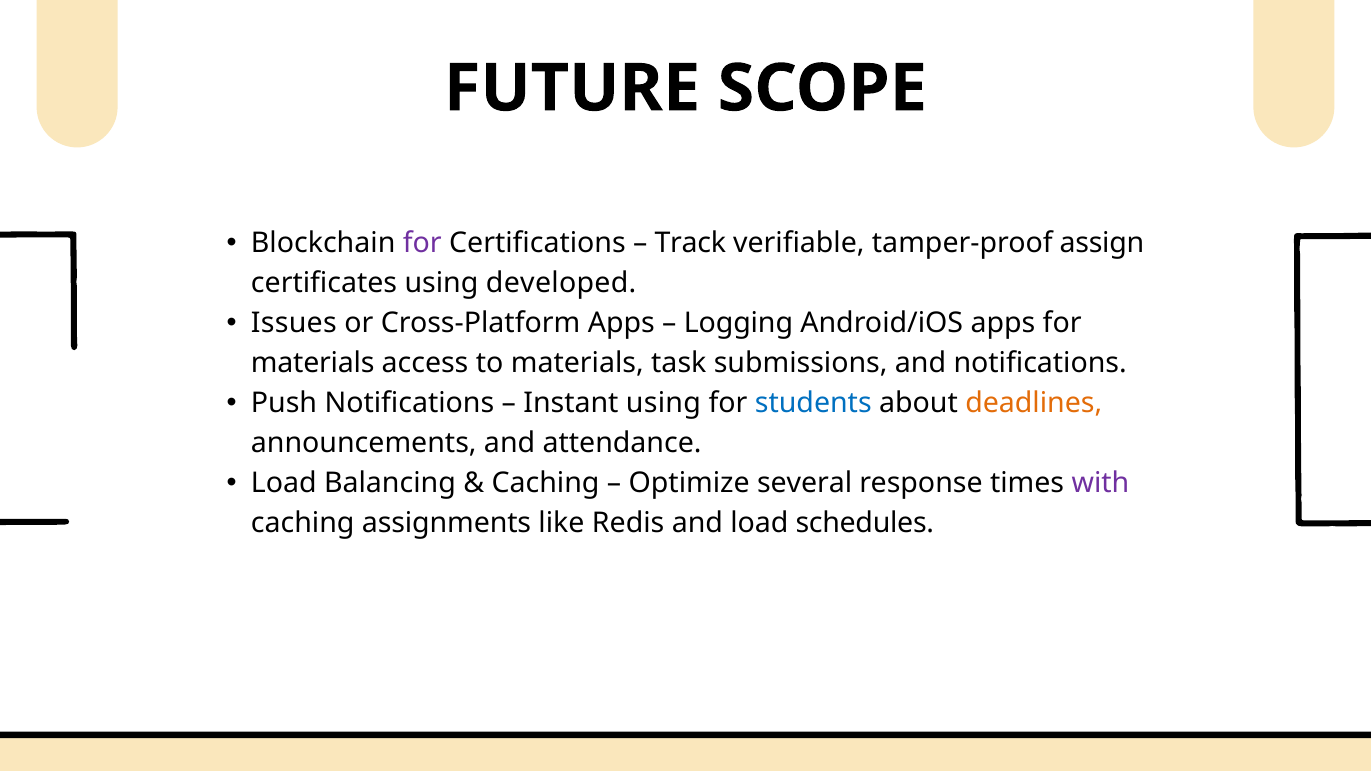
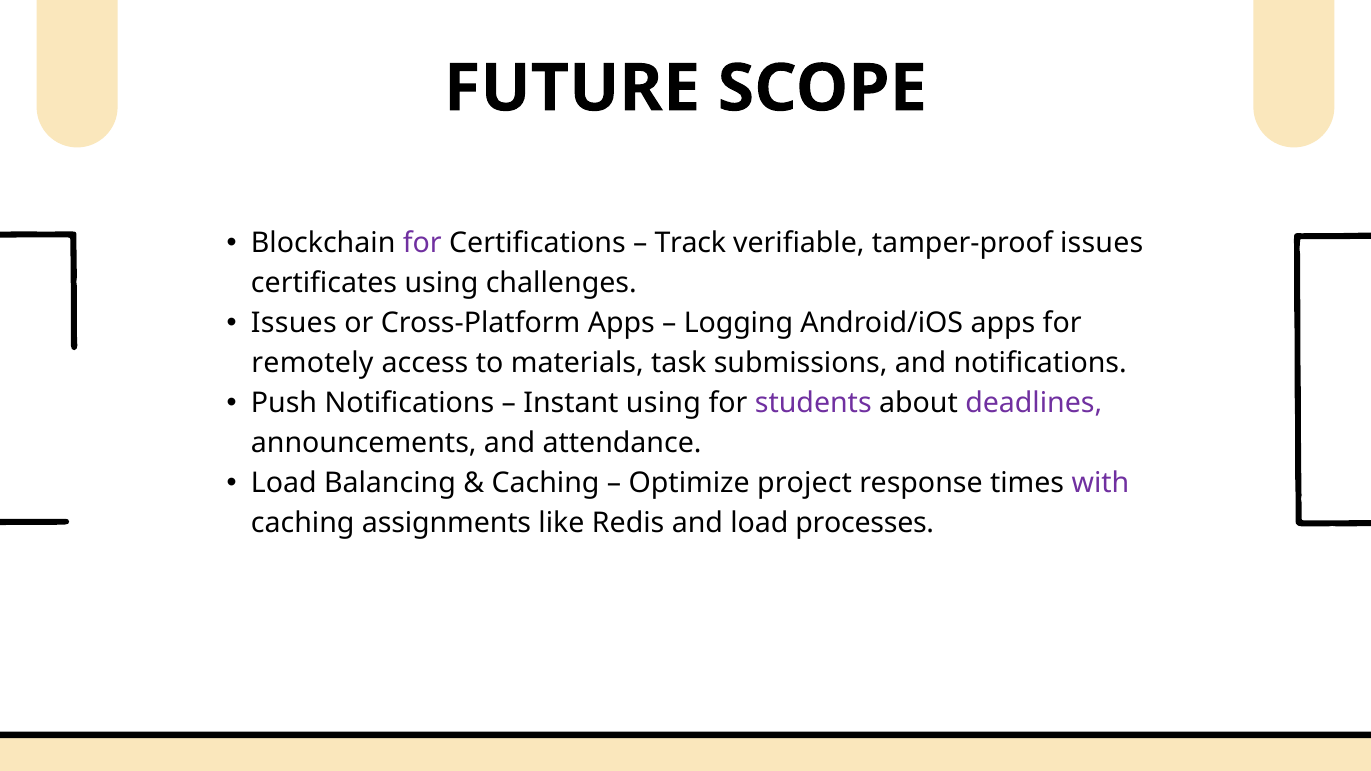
tamper-proof assign: assign -> issues
developed: developed -> challenges
materials at (313, 364): materials -> remotely
students colour: blue -> purple
deadlines colour: orange -> purple
several: several -> project
schedules: schedules -> processes
